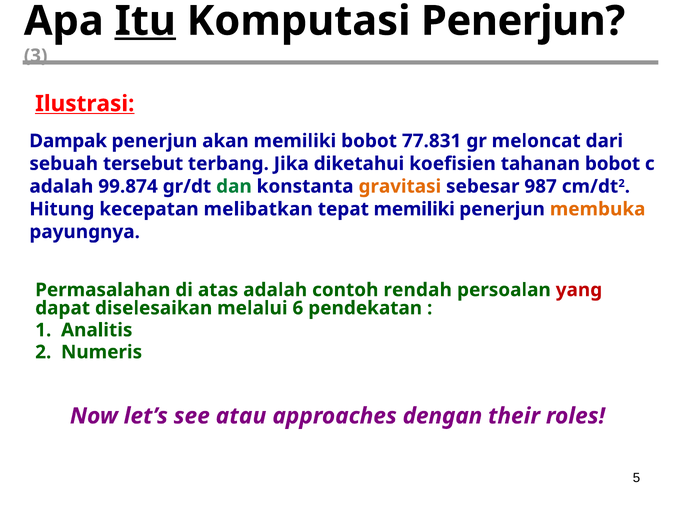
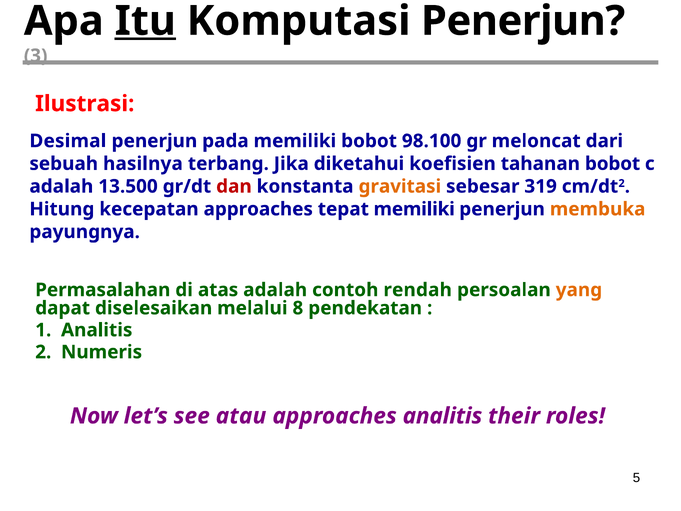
Ilustrasi underline: present -> none
Dampak: Dampak -> Desimal
akan: akan -> pada
77.831: 77.831 -> 98.100
tersebut: tersebut -> hasilnya
99.874: 99.874 -> 13.500
dan colour: green -> red
987: 987 -> 319
kecepatan melibatkan: melibatkan -> approaches
yang colour: red -> orange
6: 6 -> 8
approaches dengan: dengan -> analitis
